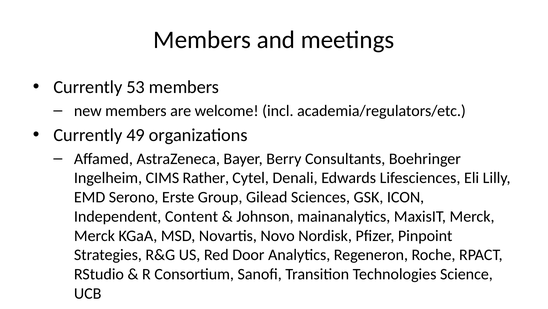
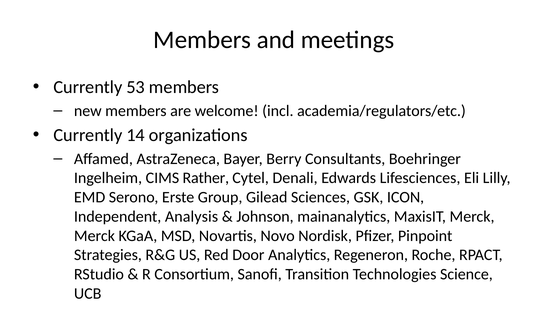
49: 49 -> 14
Content: Content -> Analysis
